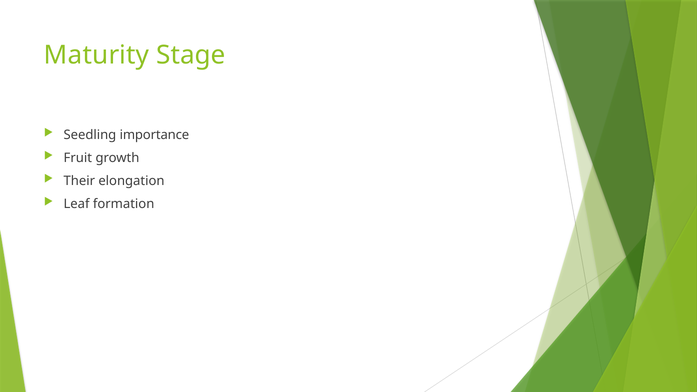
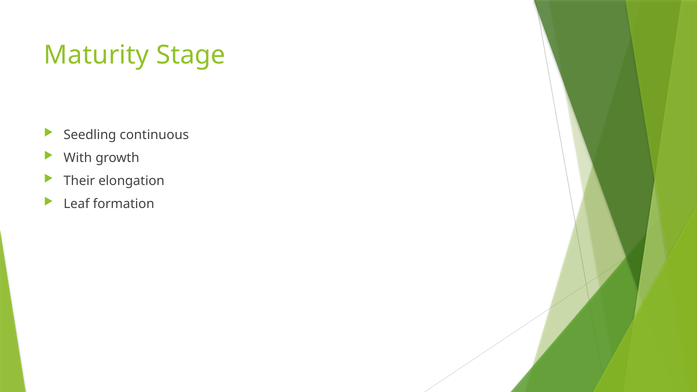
importance: importance -> continuous
Fruit: Fruit -> With
